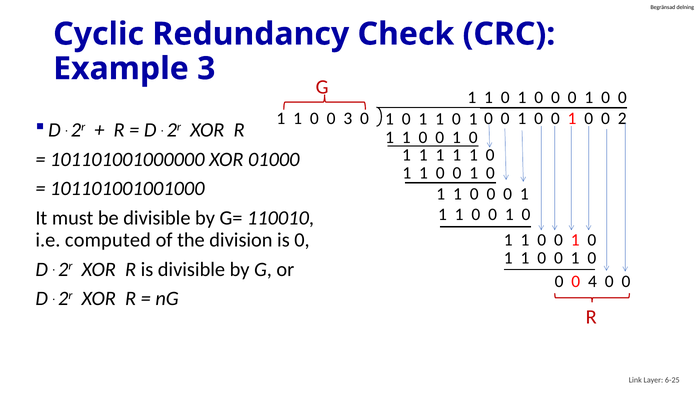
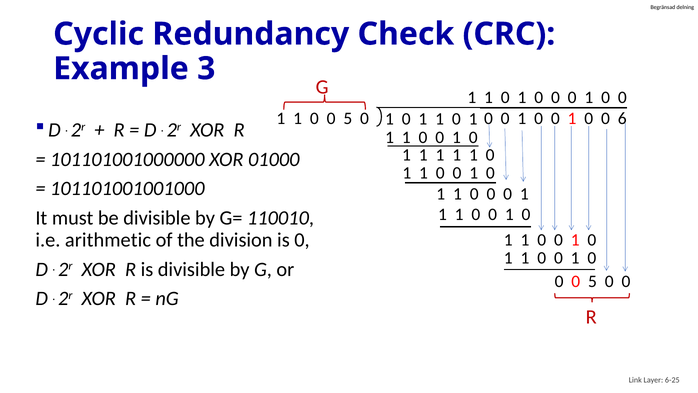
1 0 0 3: 3 -> 5
2: 2 -> 6
computed: computed -> arithmetic
4 at (592, 281): 4 -> 5
